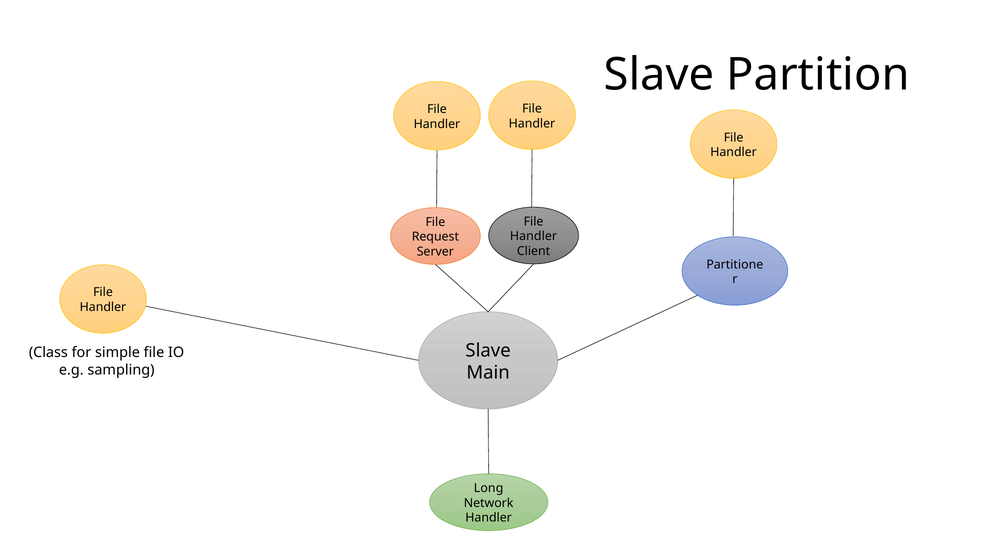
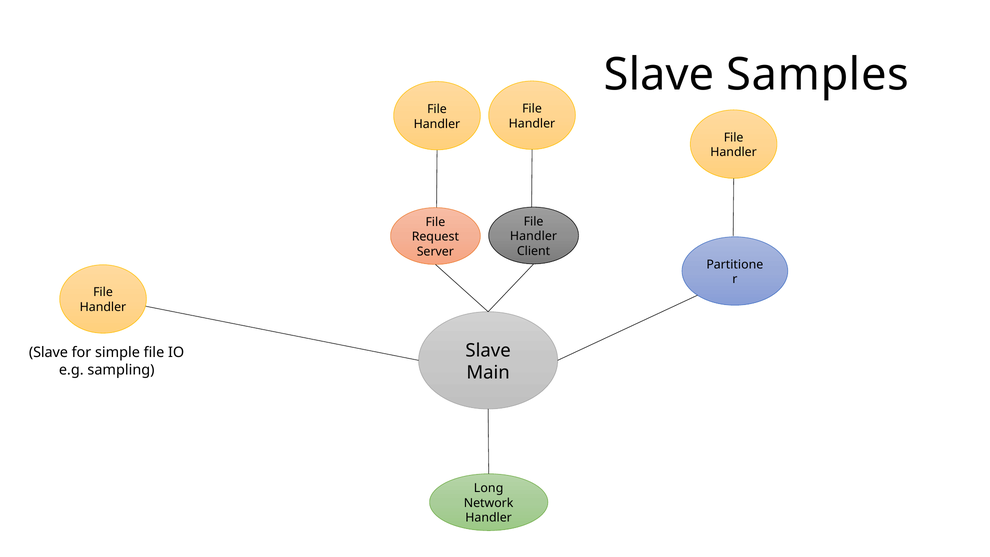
Partition: Partition -> Samples
Class at (48, 352): Class -> Slave
